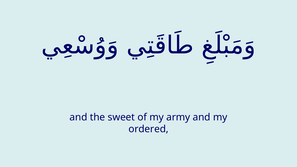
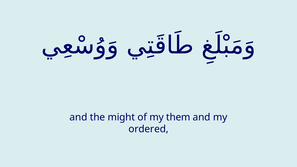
sweet: sweet -> might
army: army -> them
